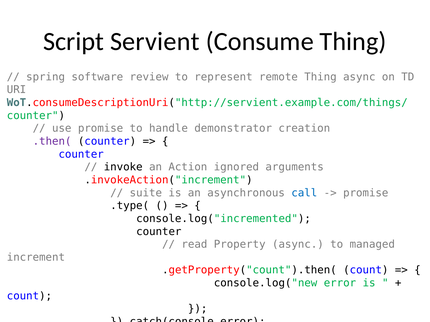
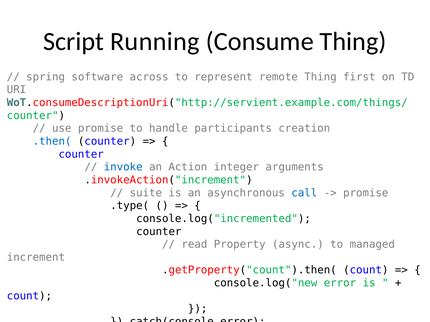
Servient: Servient -> Running
review: review -> across
Thing async: async -> first
demonstrator: demonstrator -> participants
.then( colour: purple -> blue
invoke colour: black -> blue
ignored: ignored -> integer
